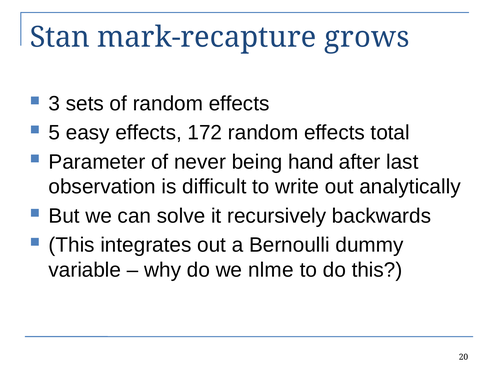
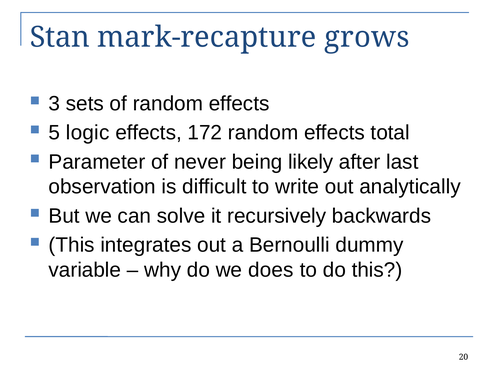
easy: easy -> logic
hand: hand -> likely
nlme: nlme -> does
